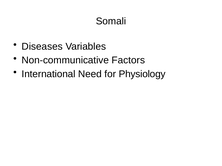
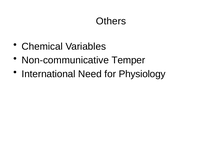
Somali: Somali -> Others
Diseases: Diseases -> Chemical
Factors: Factors -> Temper
